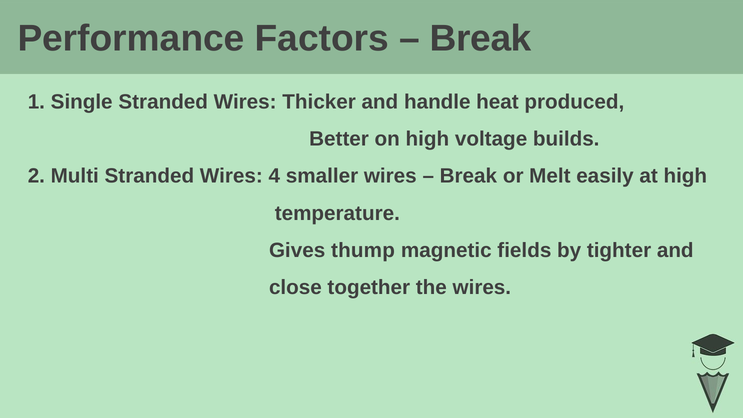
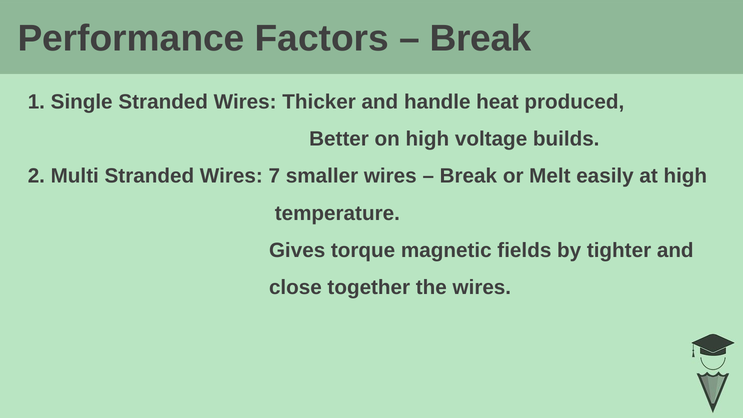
4: 4 -> 7
thump: thump -> torque
